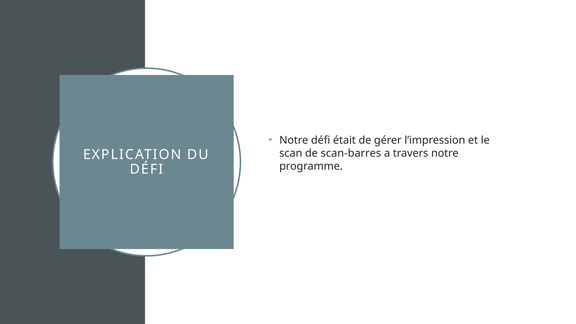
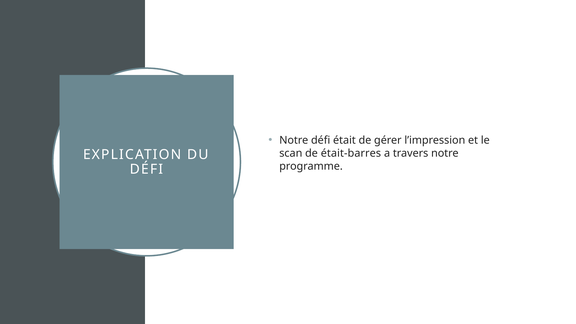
scan-barres: scan-barres -> était-barres
